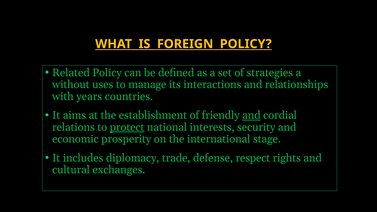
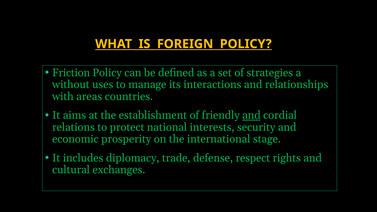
Related: Related -> Friction
years: years -> areas
protect underline: present -> none
